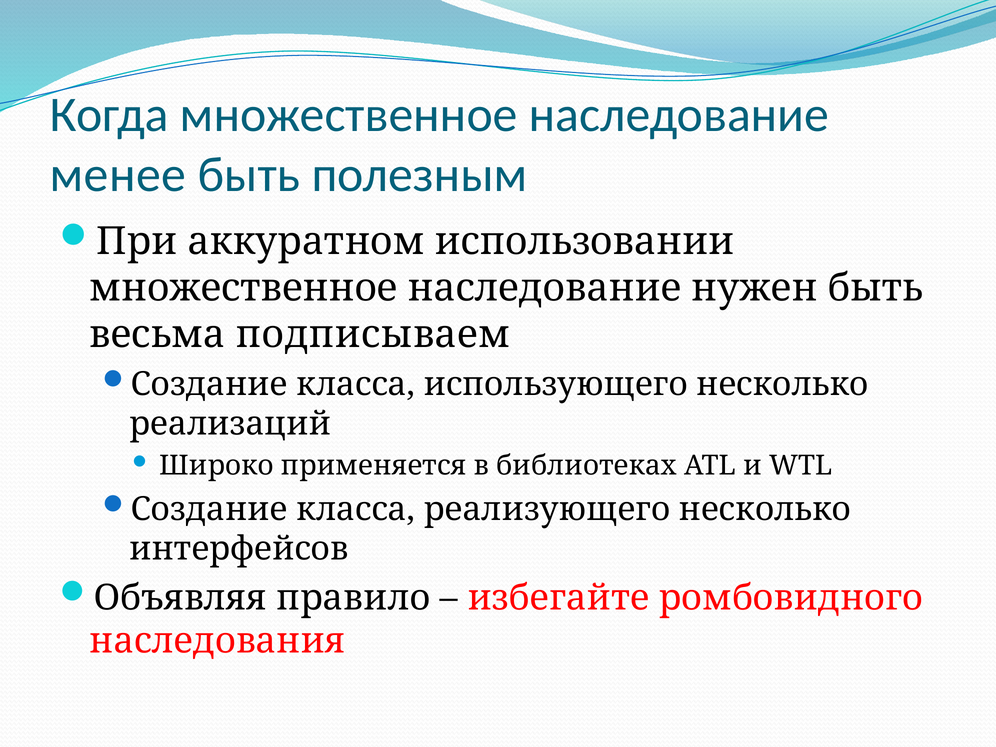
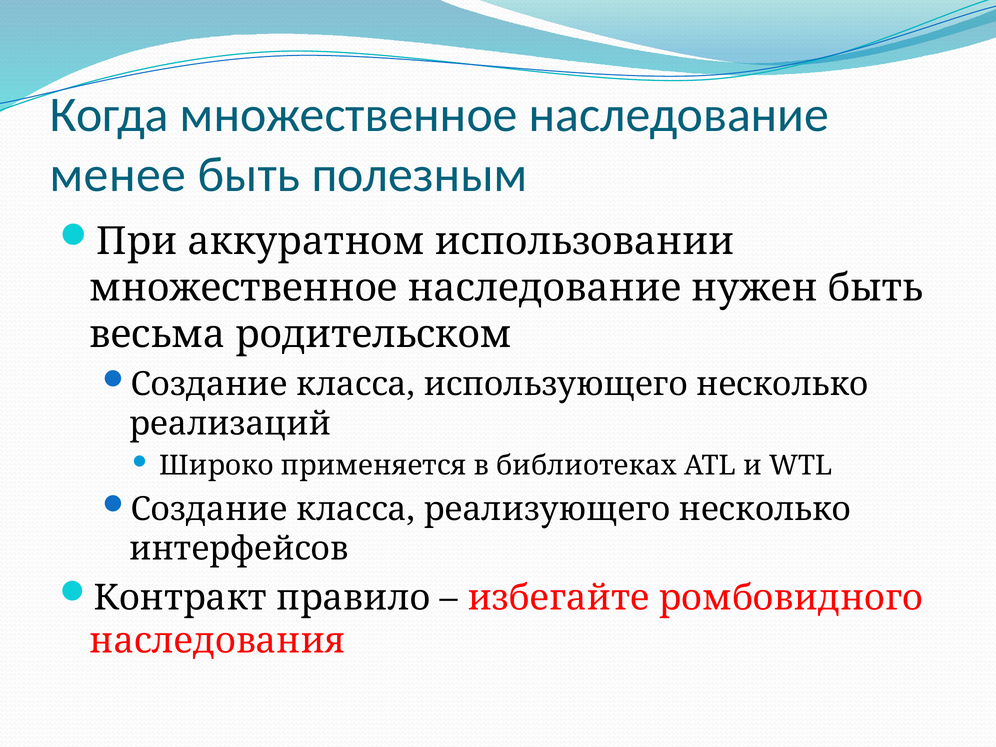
подписываем: подписываем -> родительском
Объявляя: Объявляя -> Контракт
